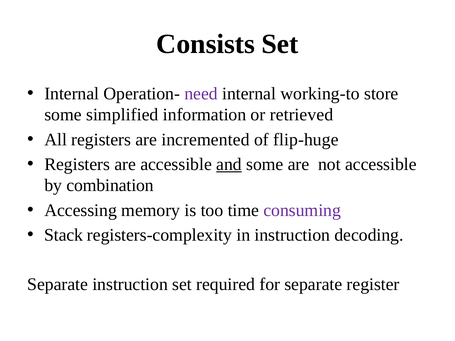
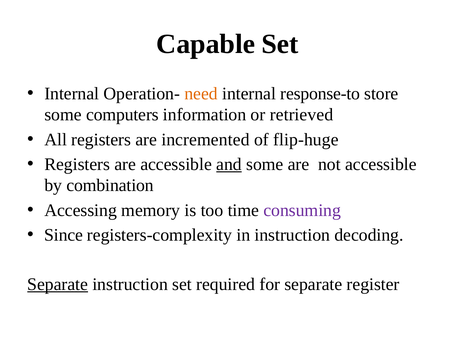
Consists: Consists -> Capable
need colour: purple -> orange
working-to: working-to -> response-to
simplified: simplified -> computers
Stack: Stack -> Since
Separate at (58, 285) underline: none -> present
